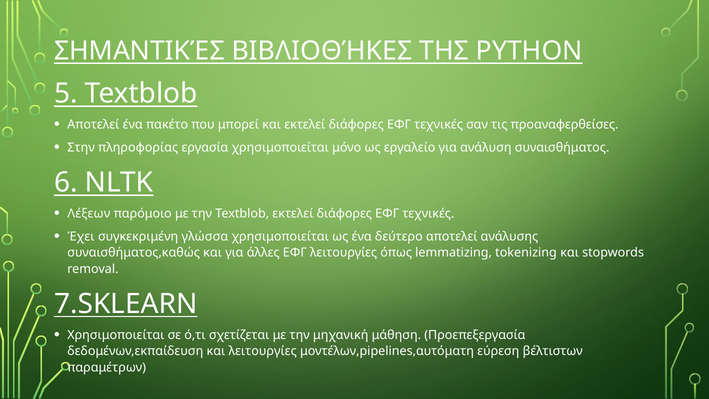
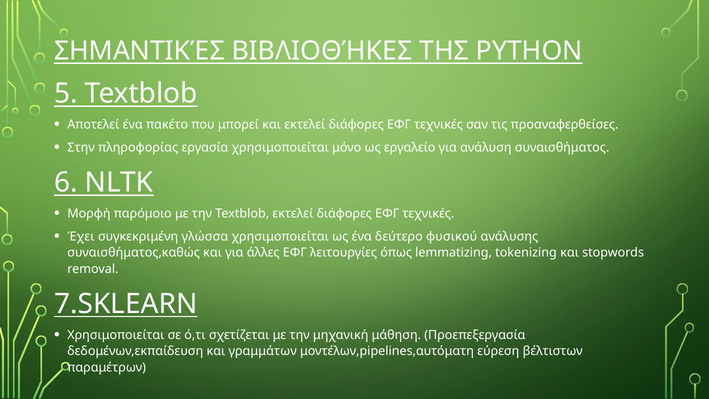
Λέξεων: Λέξεων -> Μορφή
δεύτερο αποτελεί: αποτελεί -> φυσικού
και λειτουργίες: λειτουργίες -> γραμμάτων
